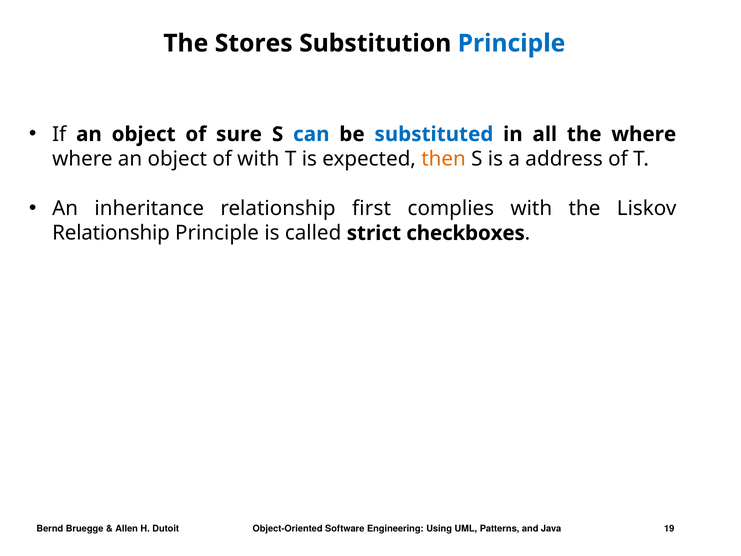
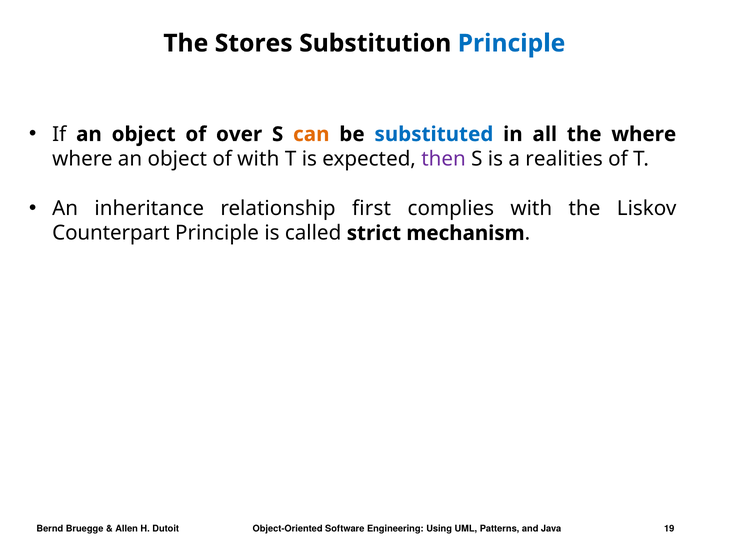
sure: sure -> over
can colour: blue -> orange
then colour: orange -> purple
address: address -> realities
Relationship at (111, 233): Relationship -> Counterpart
checkboxes: checkboxes -> mechanism
